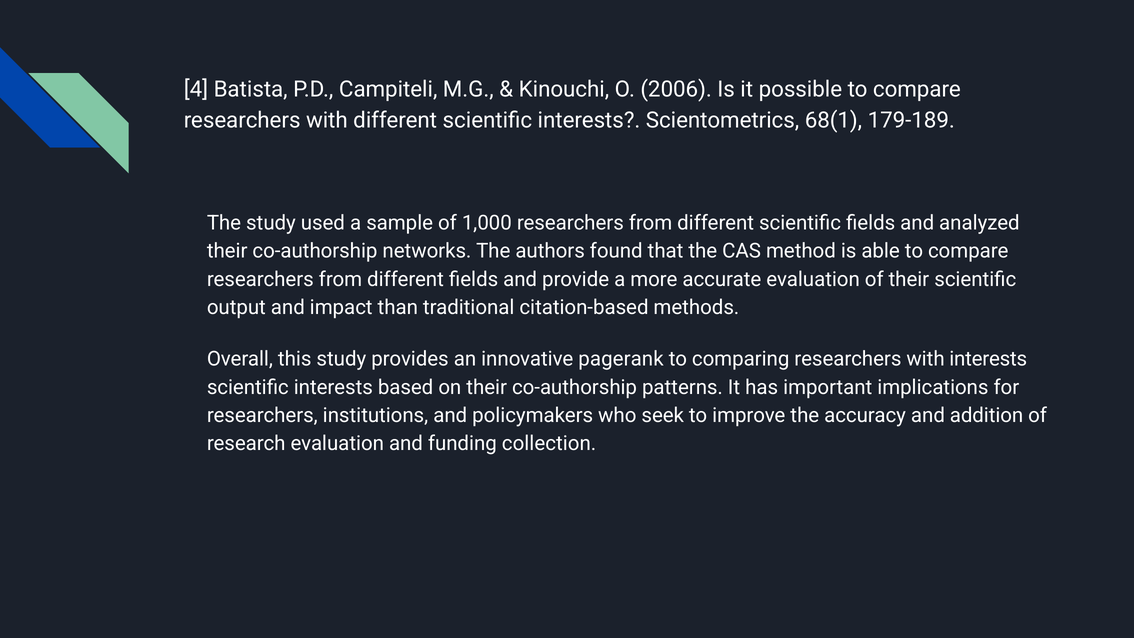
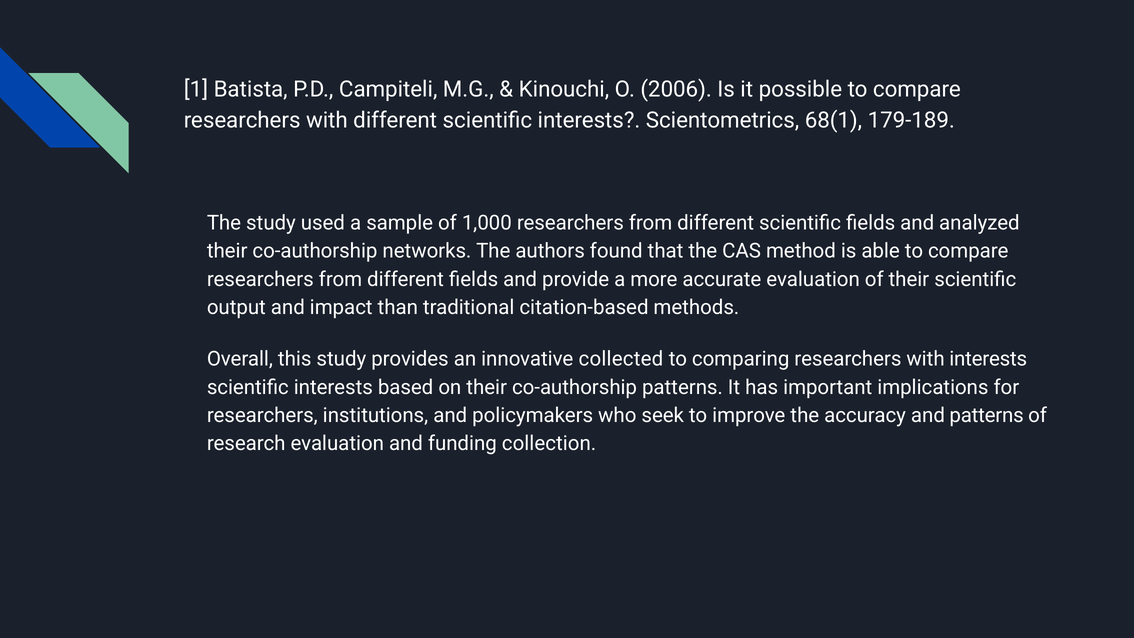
4: 4 -> 1
pagerank: pagerank -> collected
and addition: addition -> patterns
